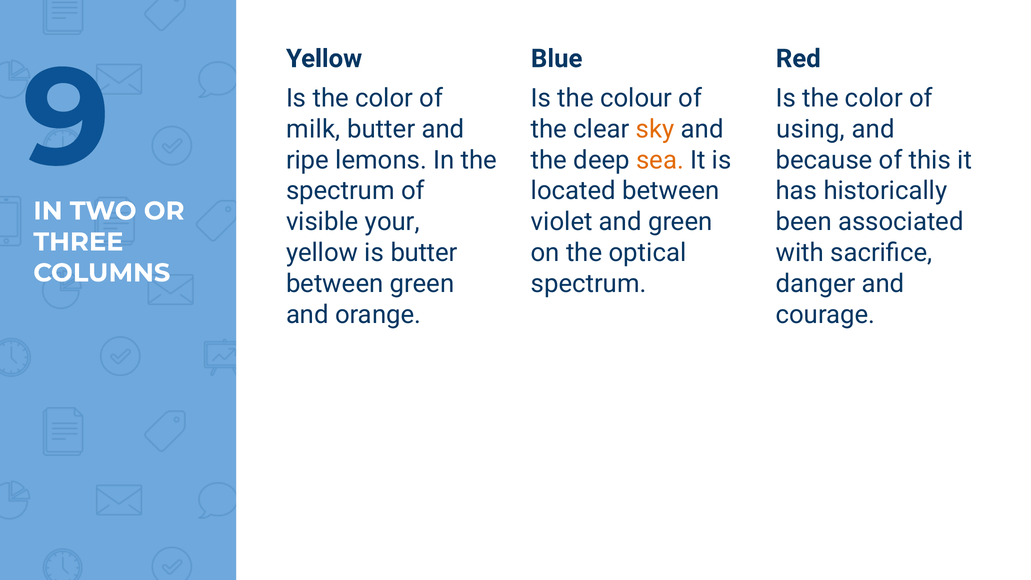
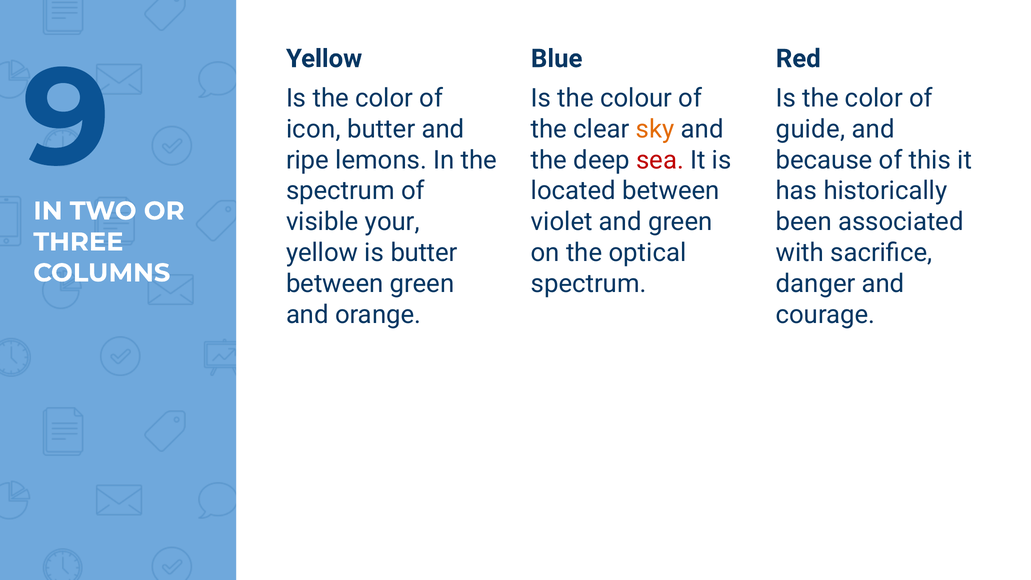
milk: milk -> icon
using: using -> guide
sea colour: orange -> red
